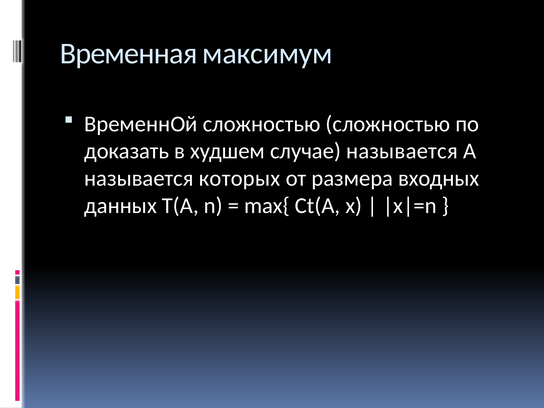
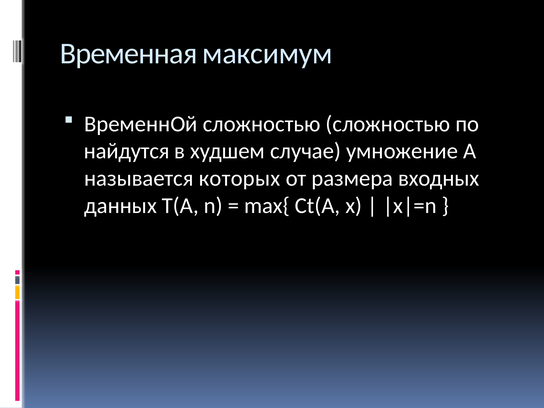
доказать: доказать -> найдутся
случае называется: называется -> умножение
